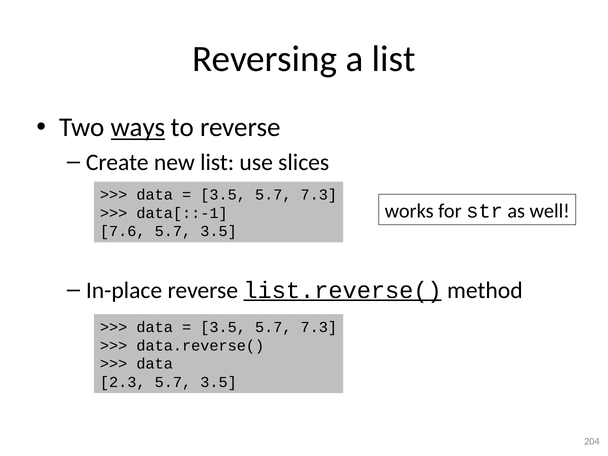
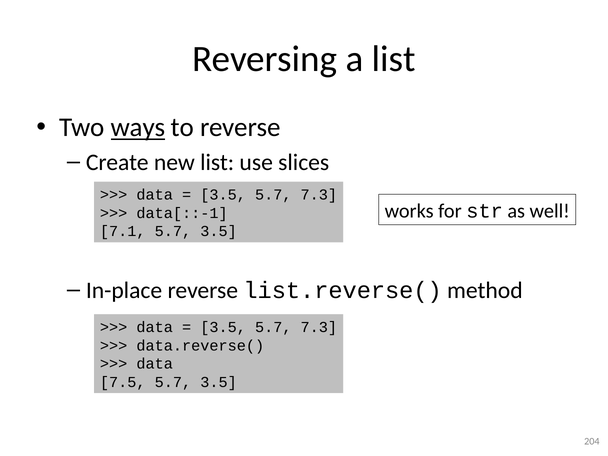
7.6: 7.6 -> 7.1
list.reverse( underline: present -> none
2.3: 2.3 -> 7.5
